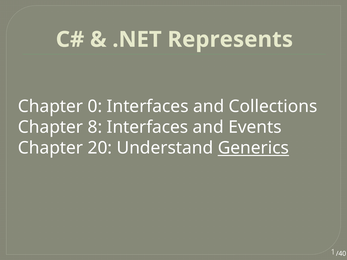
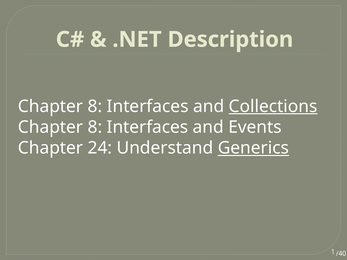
Represents: Represents -> Description
0 at (95, 106): 0 -> 8
Collections underline: none -> present
20: 20 -> 24
